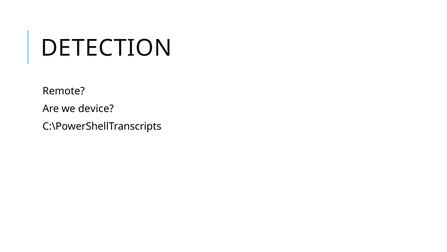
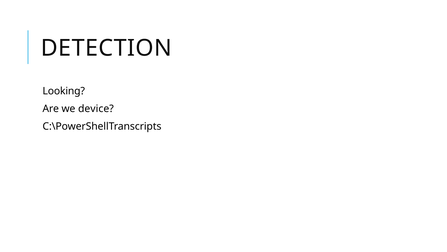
Remote: Remote -> Looking
